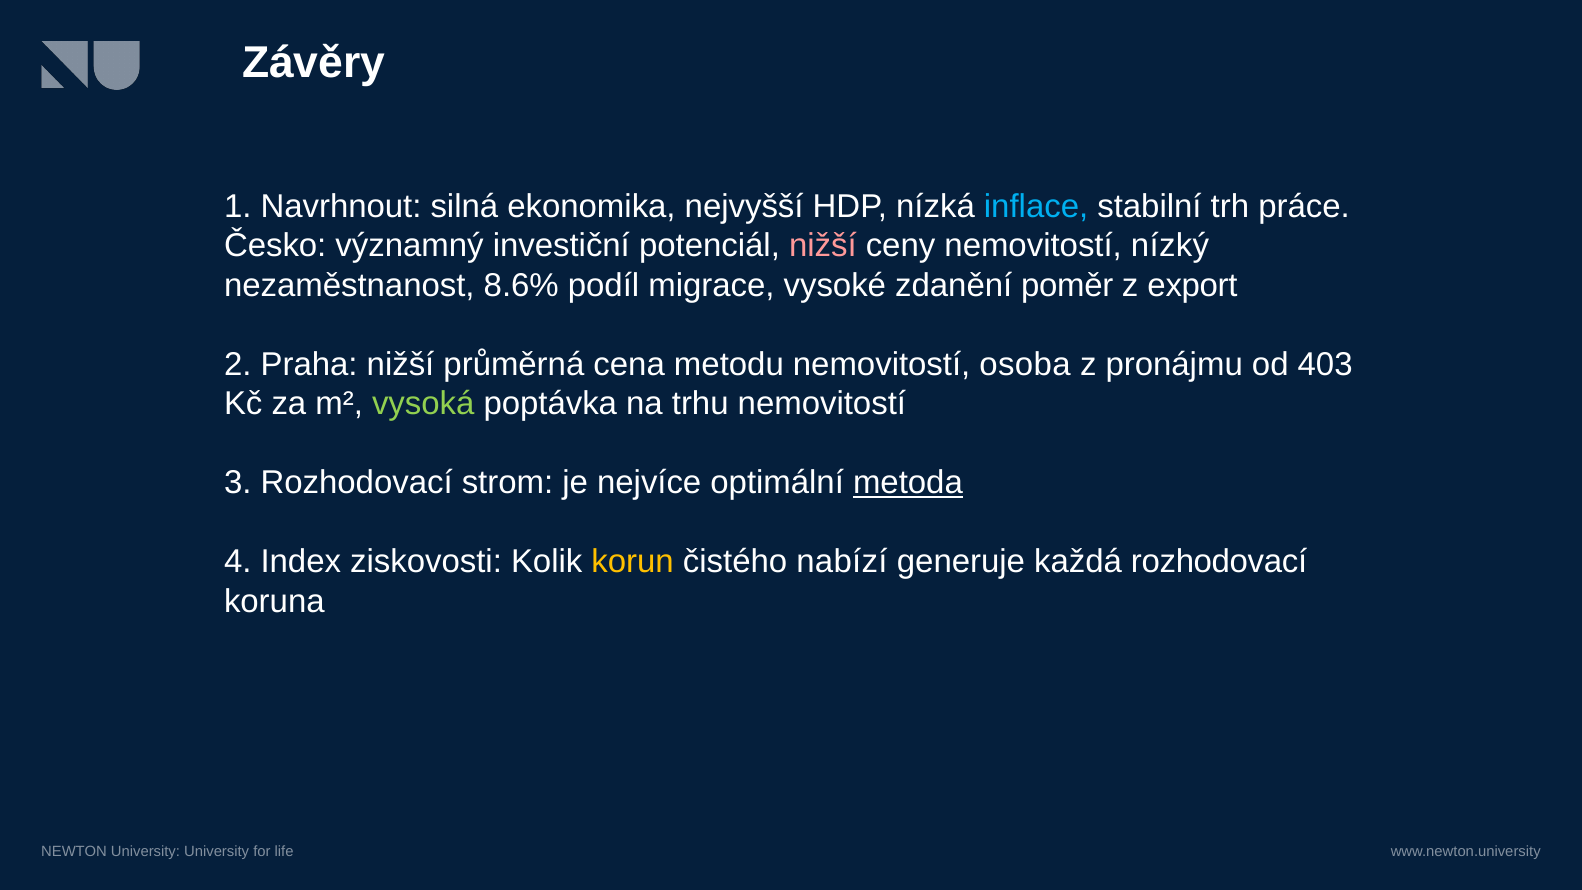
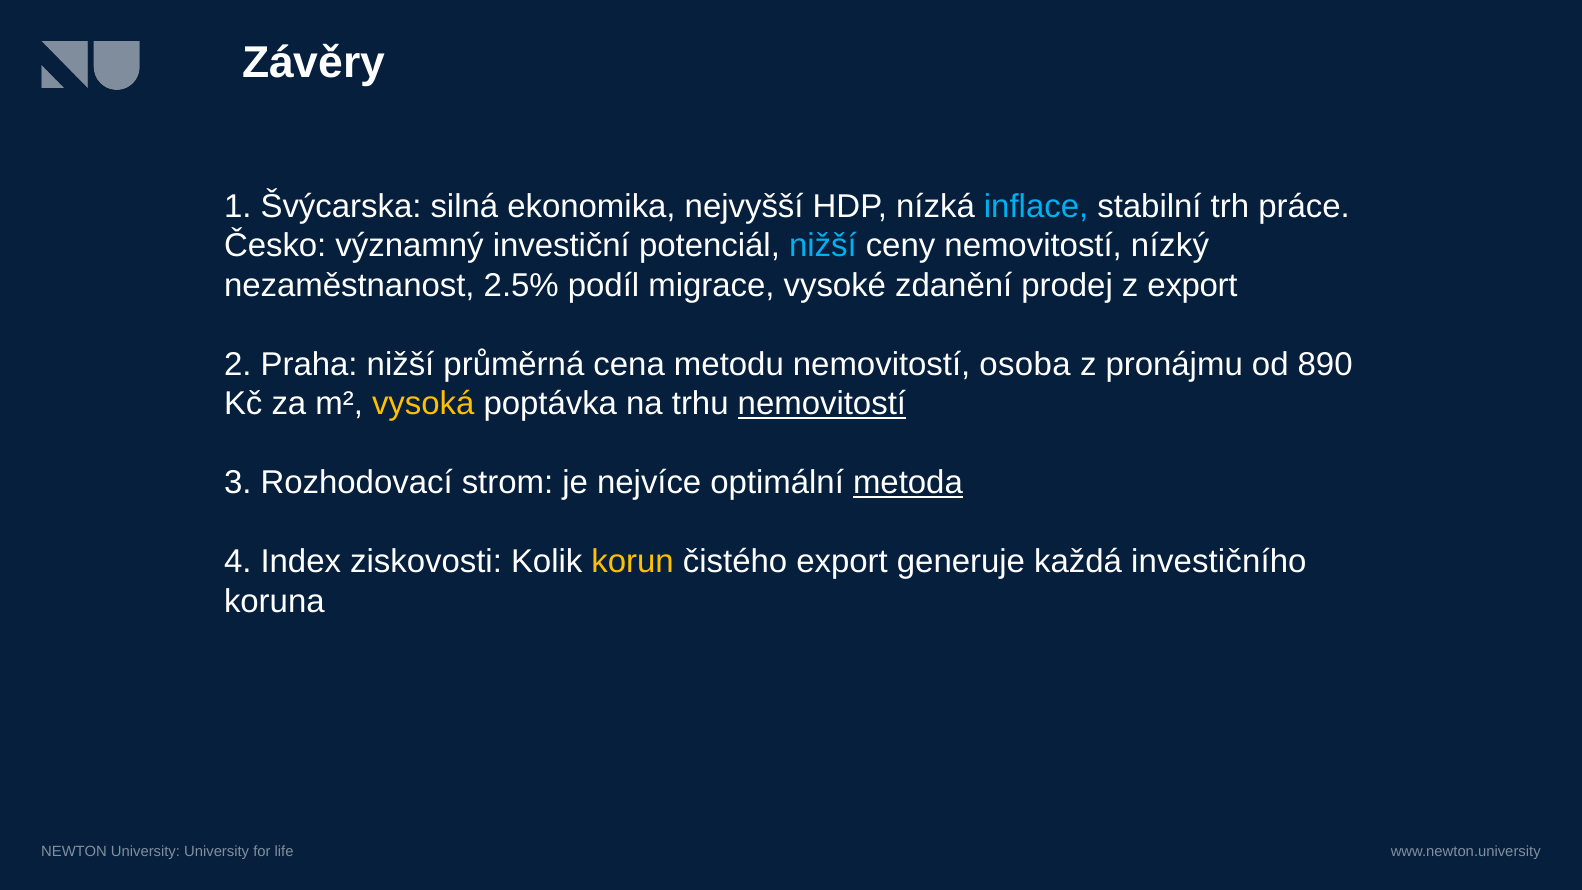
Navrhnout: Navrhnout -> Švýcarska
nižší at (823, 246) colour: pink -> light blue
8.6%: 8.6% -> 2.5%
poměr: poměr -> prodej
403: 403 -> 890
vysoká colour: light green -> yellow
nemovitostí at (822, 404) underline: none -> present
čistého nabízí: nabízí -> export
každá rozhodovací: rozhodovací -> investičního
